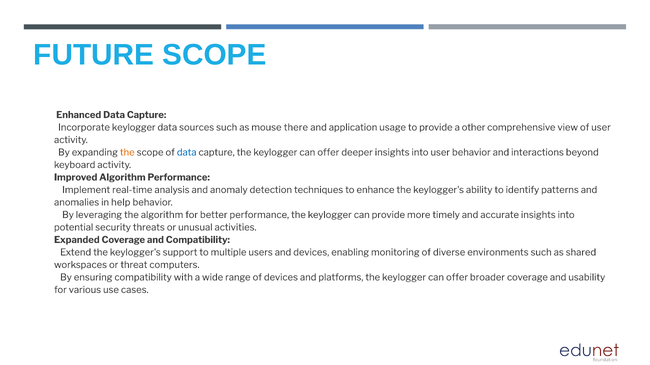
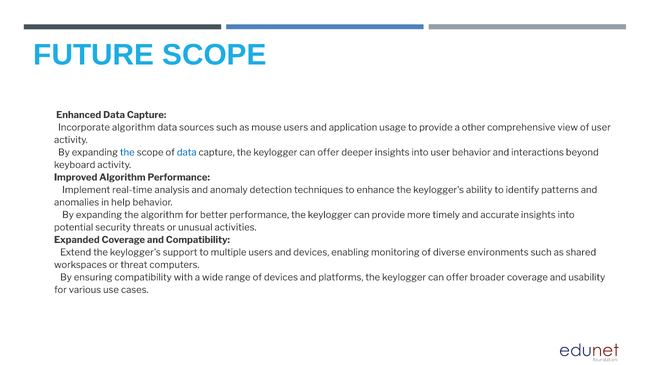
Incorporate keylogger: keylogger -> algorithm
mouse there: there -> users
the at (127, 153) colour: orange -> blue
leveraging at (99, 215): leveraging -> expanding
